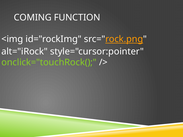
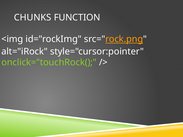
COMING: COMING -> CHUNKS
